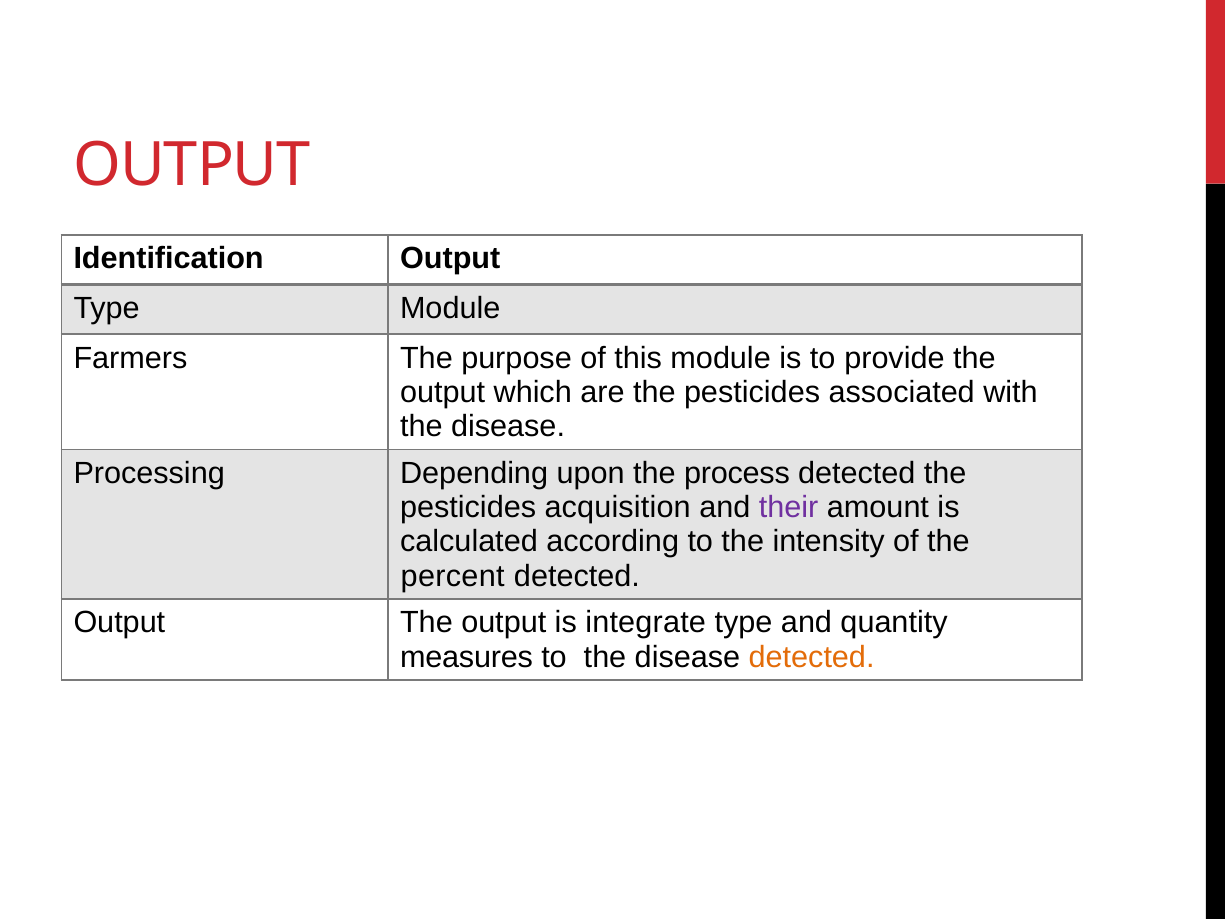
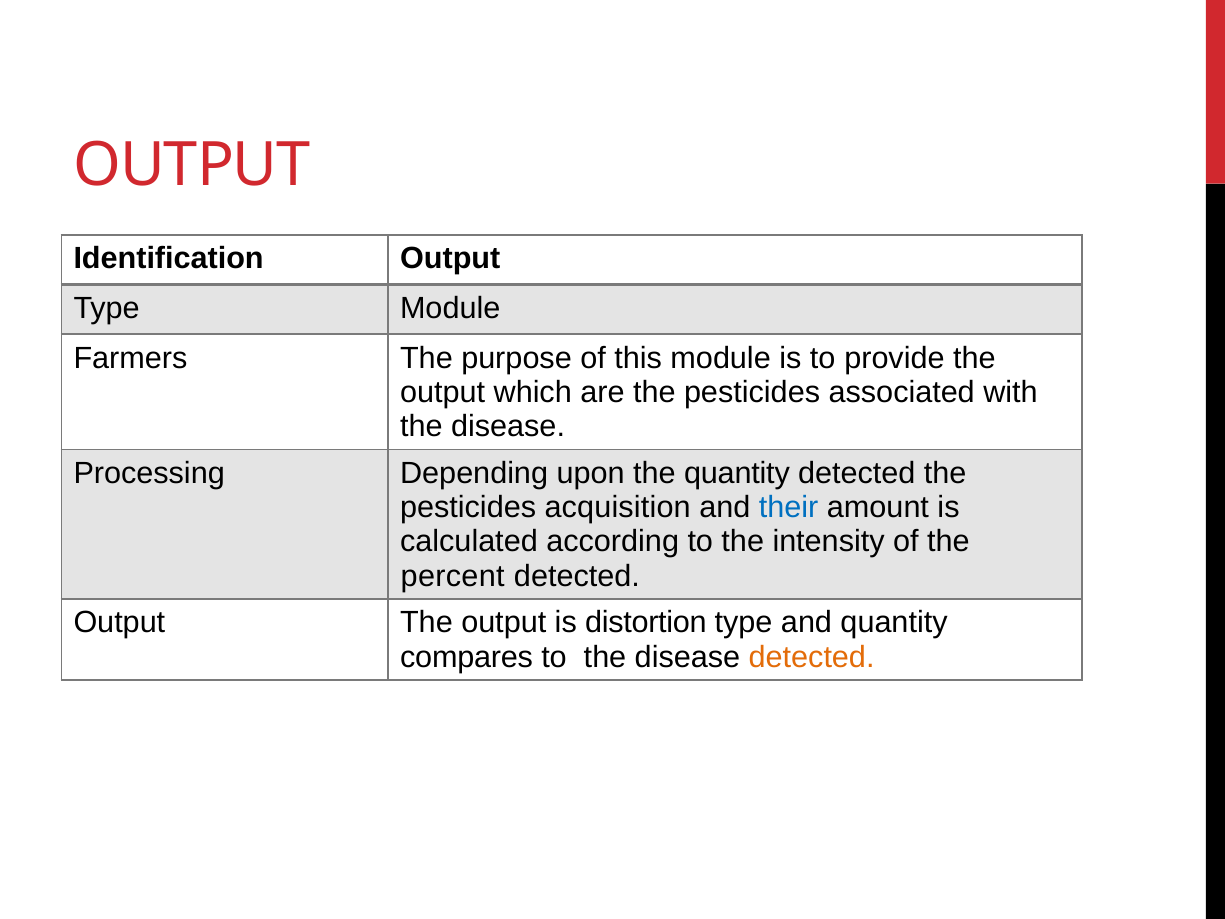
the process: process -> quantity
their colour: purple -> blue
integrate: integrate -> distortion
measures: measures -> compares
